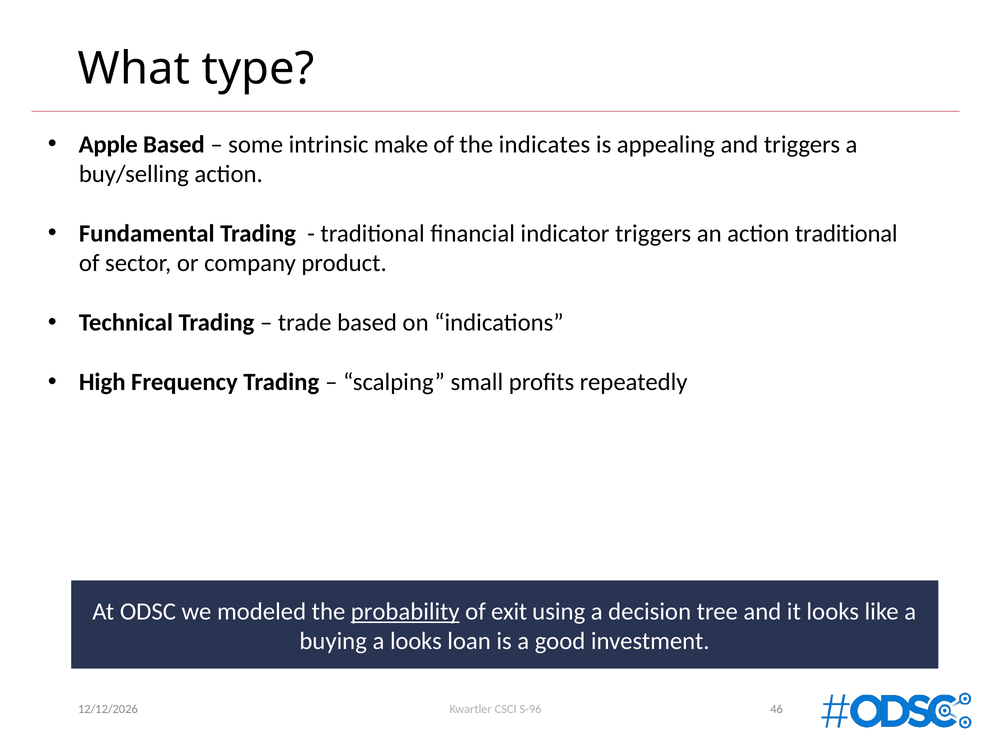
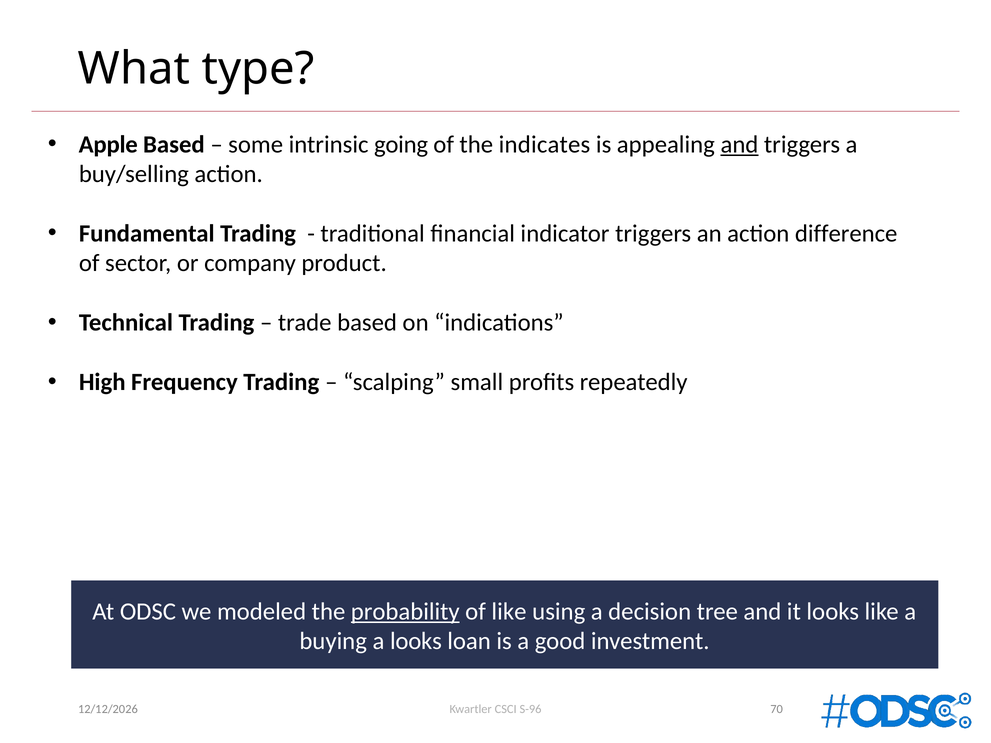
make: make -> going
and at (739, 144) underline: none -> present
action traditional: traditional -> difference
of exit: exit -> like
46: 46 -> 70
